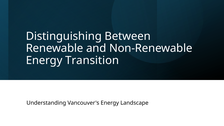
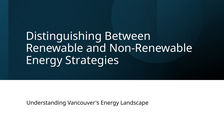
Transition: Transition -> Strategies
